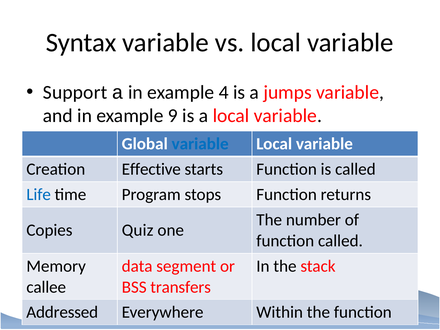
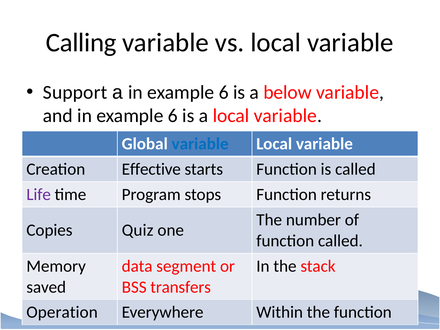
Syntax: Syntax -> Calling
a in example 4: 4 -> 6
jumps: jumps -> below
and in example 9: 9 -> 6
Life colour: blue -> purple
callee: callee -> saved
Addressed: Addressed -> Operation
